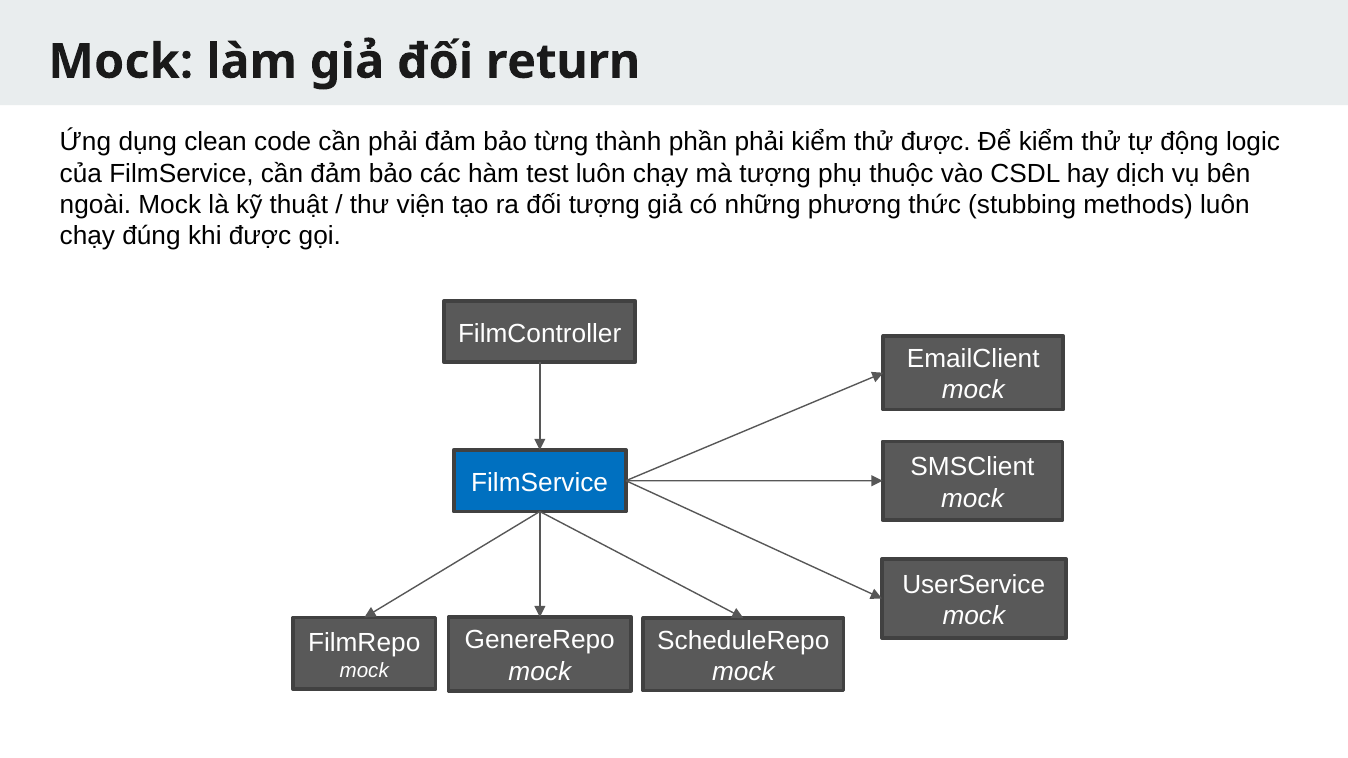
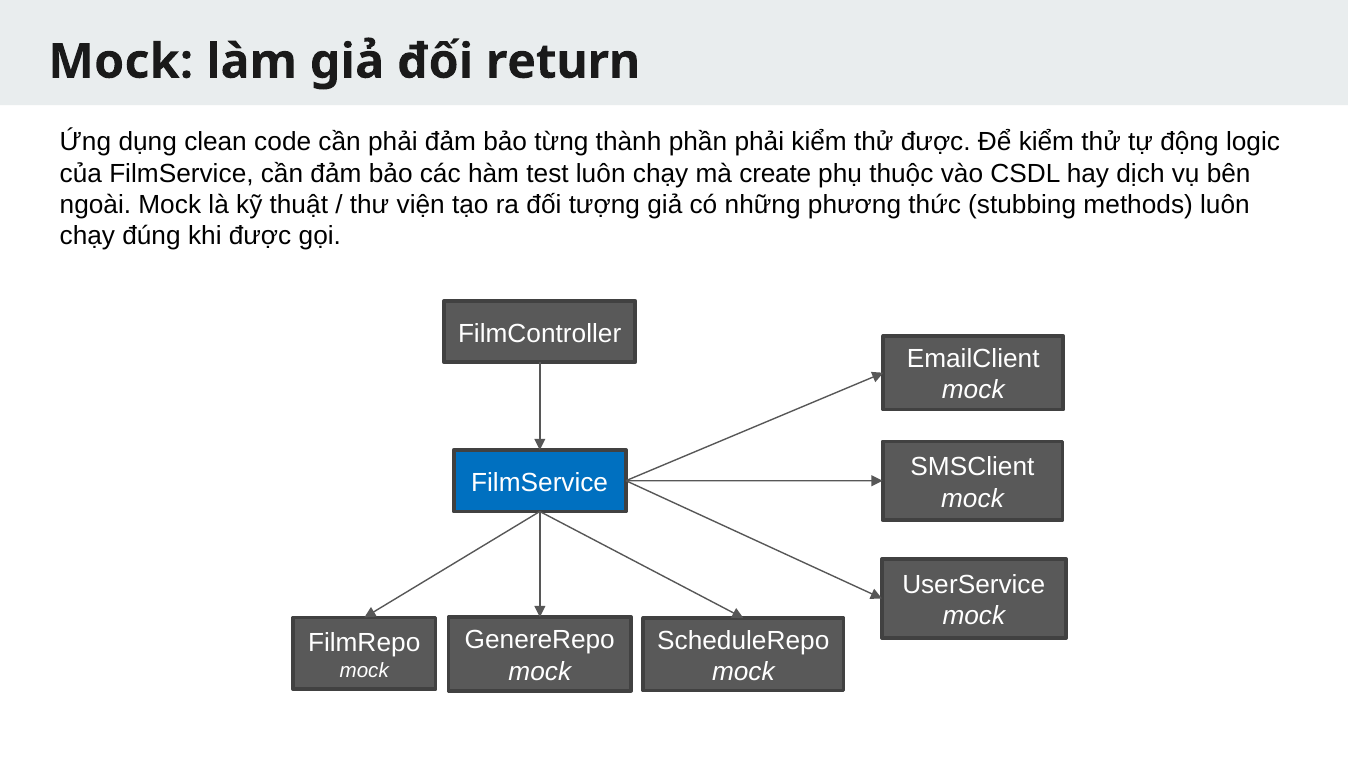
mà tượng: tượng -> create
